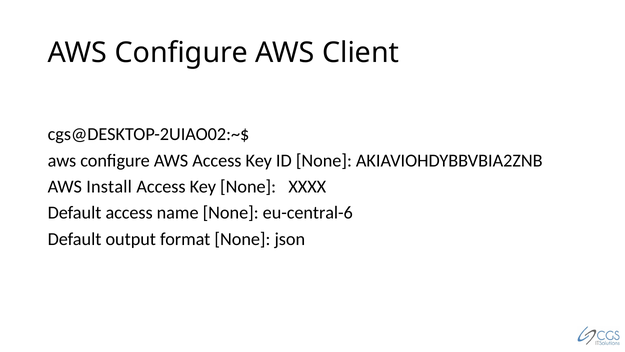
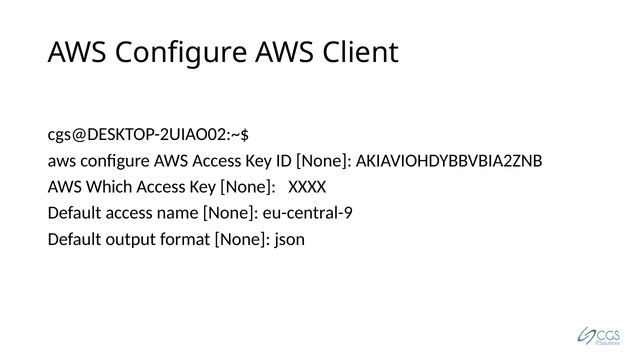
Install: Install -> Which
eu-central-6: eu-central-6 -> eu-central-9
